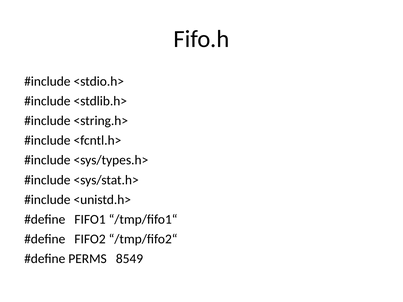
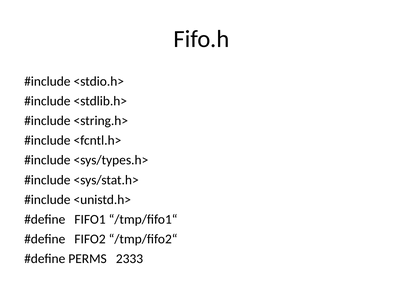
8549: 8549 -> 2333
